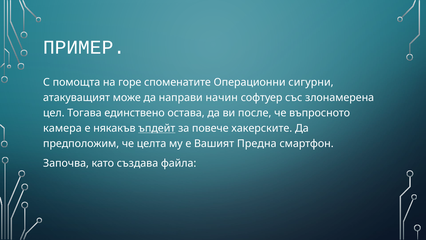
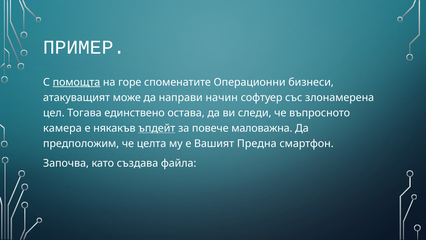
помощта underline: none -> present
сигурни: сигурни -> бизнеси
после: после -> следи
хакерските: хакерските -> маловажна
